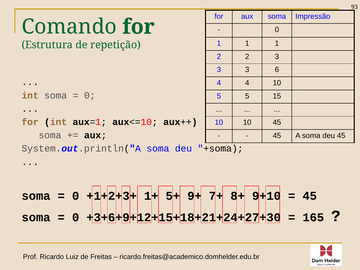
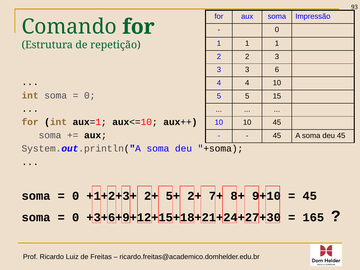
+1+2+3+ 1+: 1+ -> 2+
5+ 9+: 9+ -> 2+
